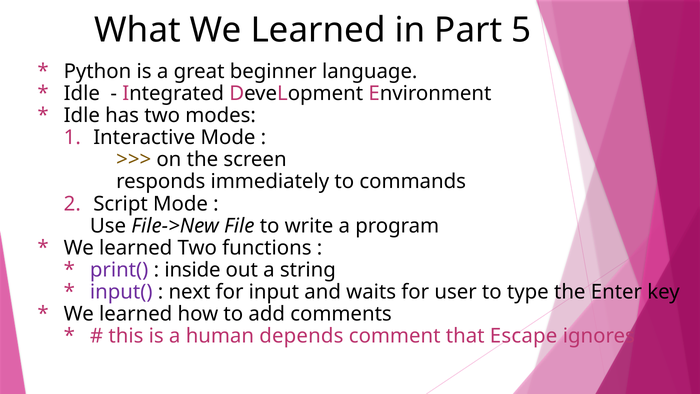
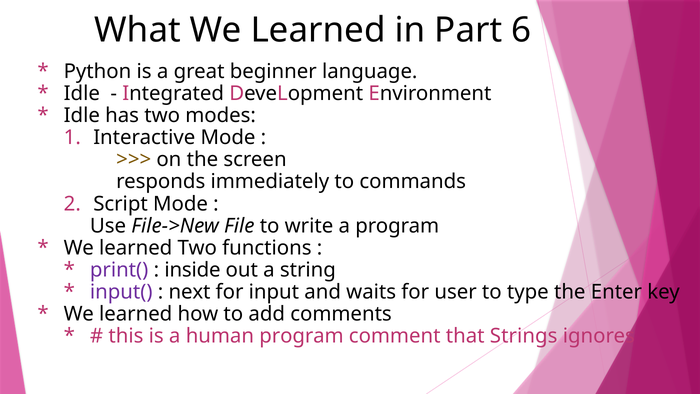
5: 5 -> 6
human depends: depends -> program
Escape: Escape -> Strings
